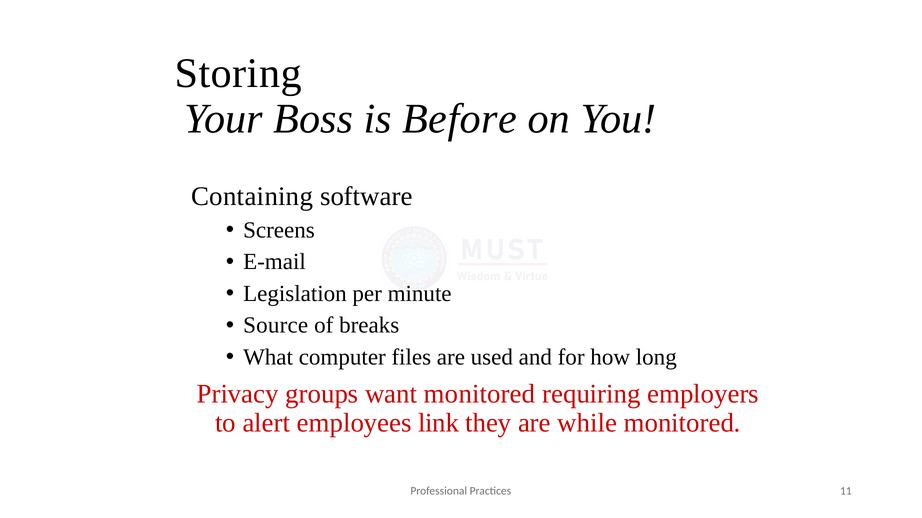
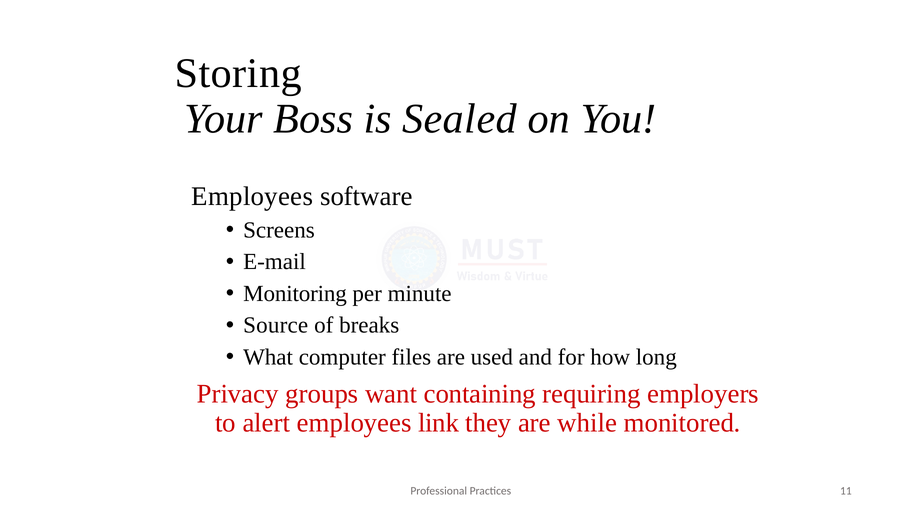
Before: Before -> Sealed
Containing at (252, 196): Containing -> Employees
Legislation: Legislation -> Monitoring
want monitored: monitored -> containing
